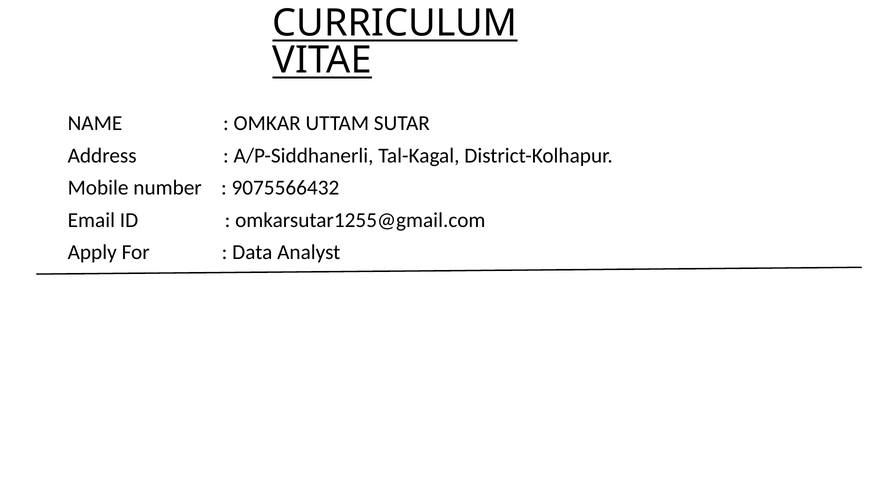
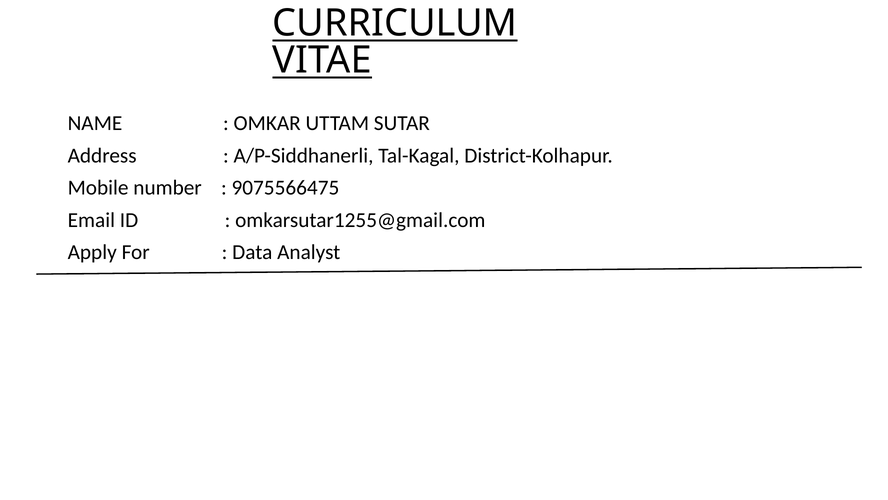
9075566432: 9075566432 -> 9075566475
